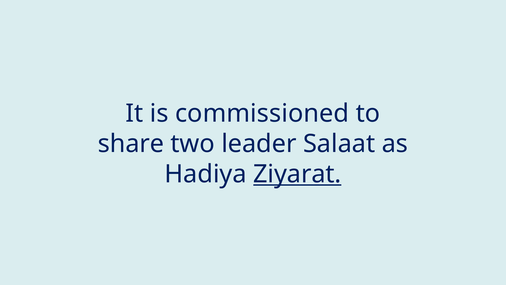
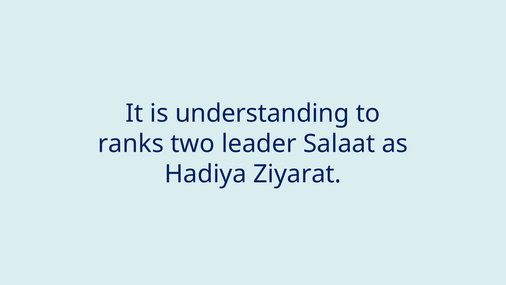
commissioned: commissioned -> understanding
share: share -> ranks
Ziyarat underline: present -> none
